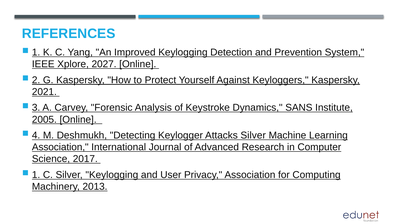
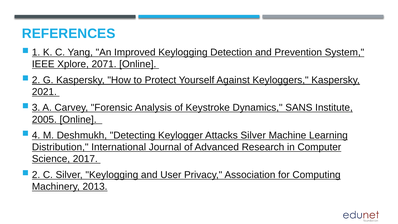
2027: 2027 -> 2071
Association at (60, 147): Association -> Distribution
1 at (36, 175): 1 -> 2
